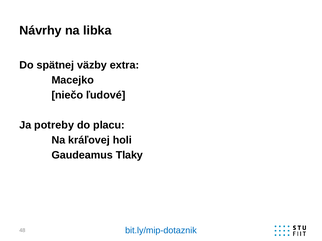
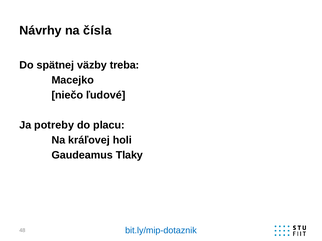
libka: libka -> čísla
extra: extra -> treba
